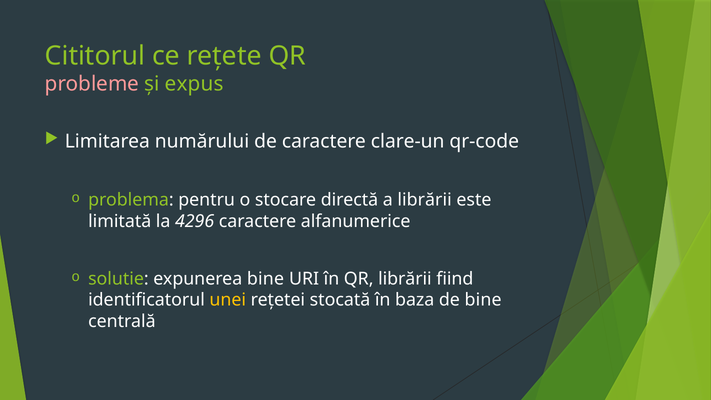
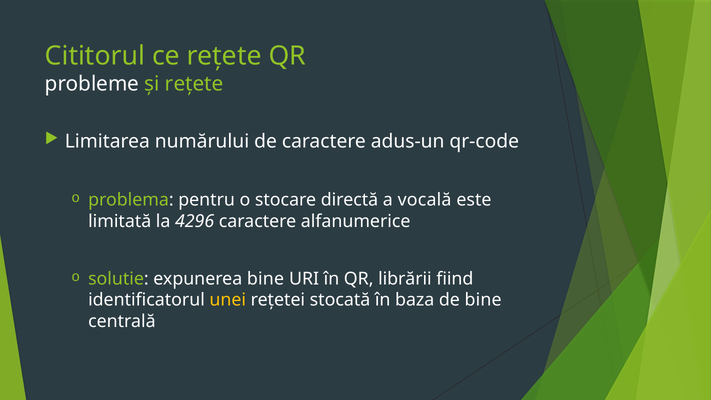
probleme colour: pink -> white
și expus: expus -> rețete
clare-un: clare-un -> adus-un
a librării: librării -> vocală
